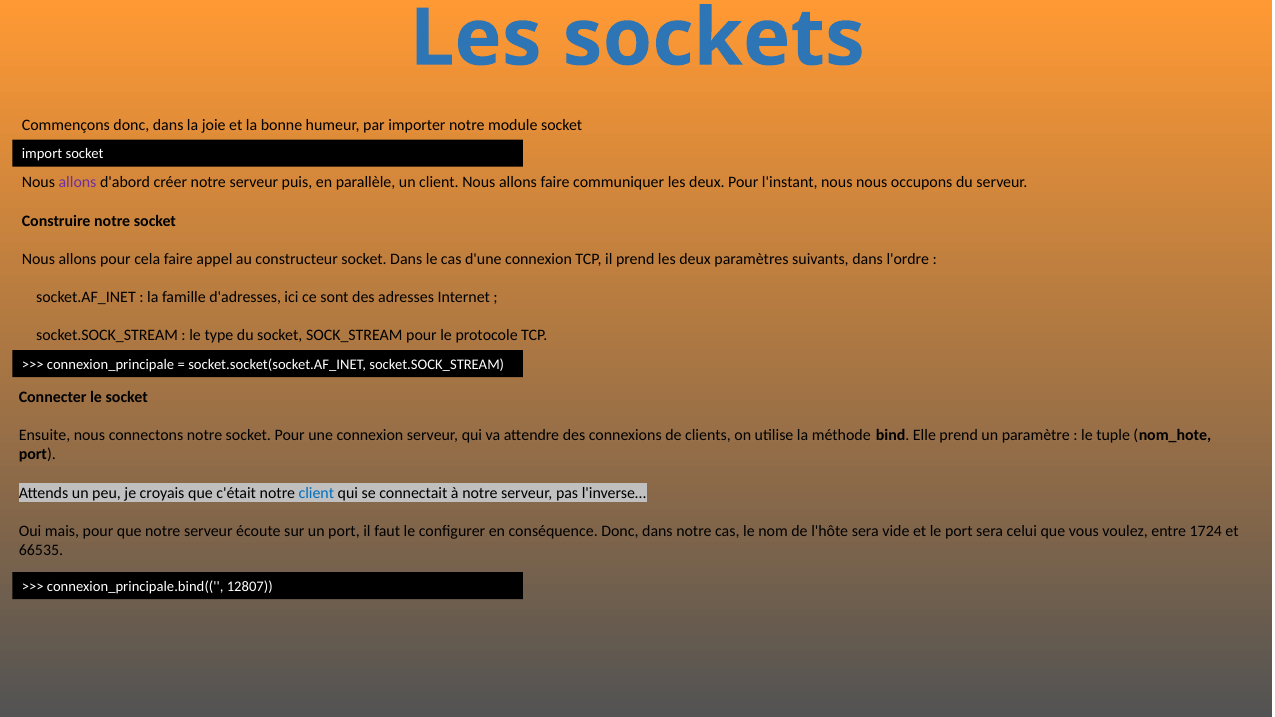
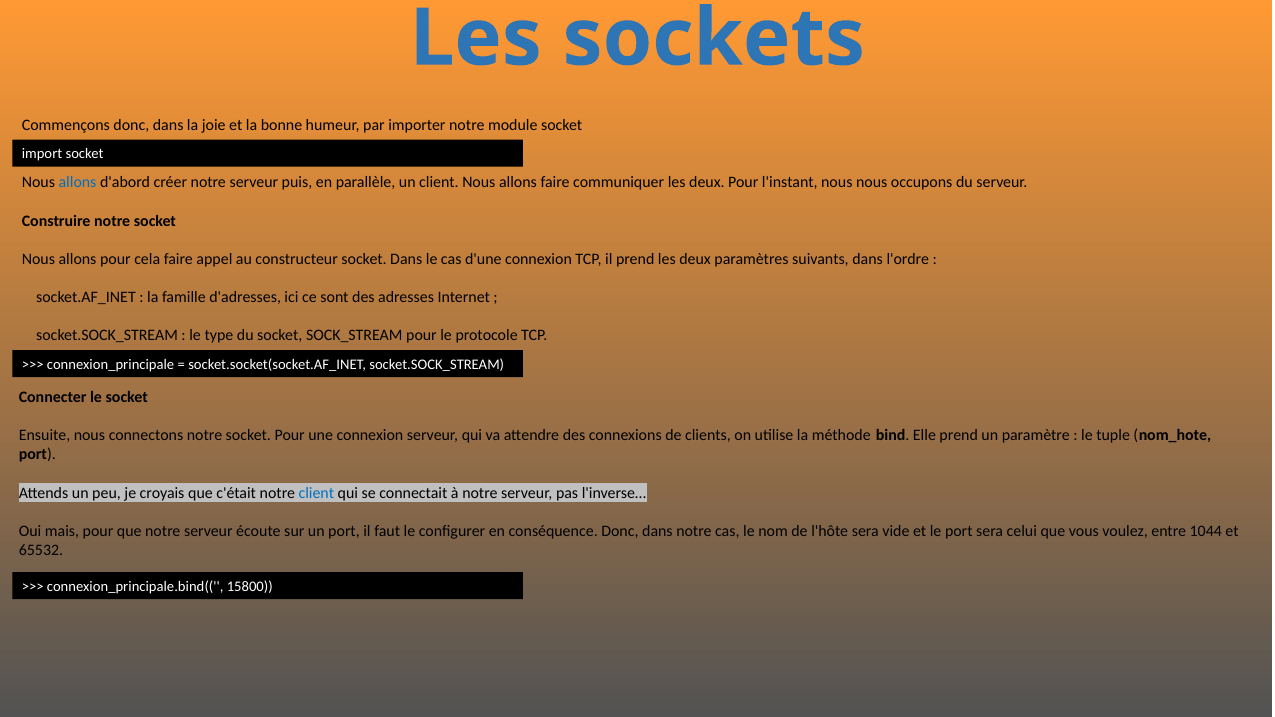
allons at (78, 183) colour: purple -> blue
1724: 1724 -> 1044
66535: 66535 -> 65532
12807: 12807 -> 15800
